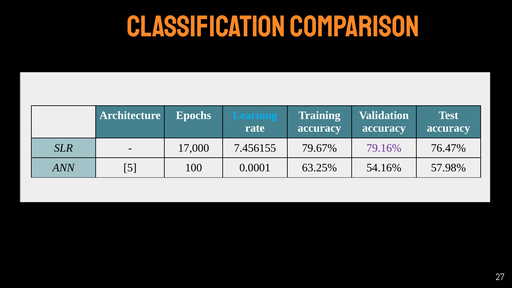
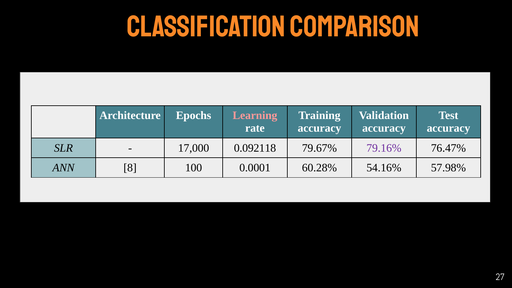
Learning colour: light blue -> pink
7.456155: 7.456155 -> 0.092118
5: 5 -> 8
63.25%: 63.25% -> 60.28%
